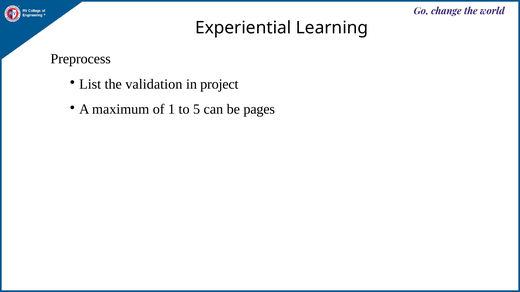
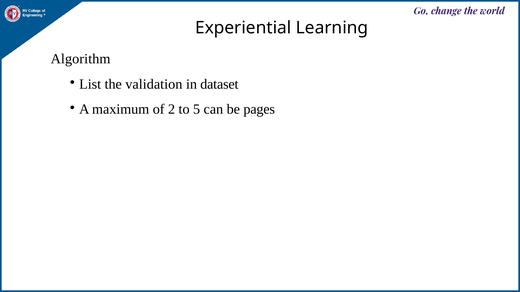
Preprocess: Preprocess -> Algorithm
project: project -> dataset
1: 1 -> 2
